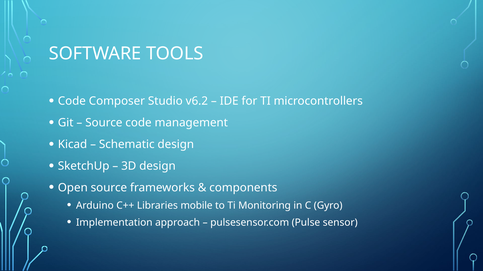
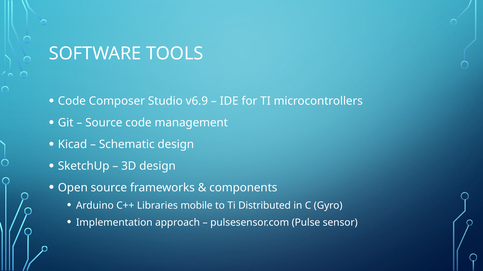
v6.2: v6.2 -> v6.9
Monitoring: Monitoring -> Distributed
